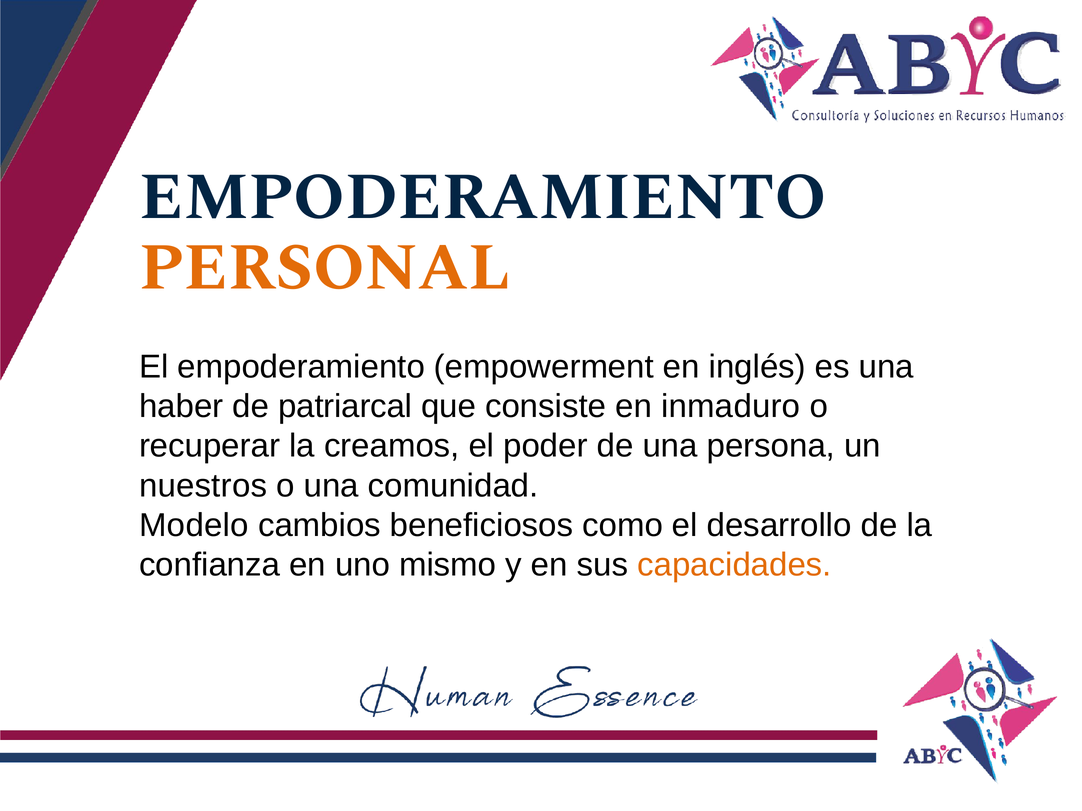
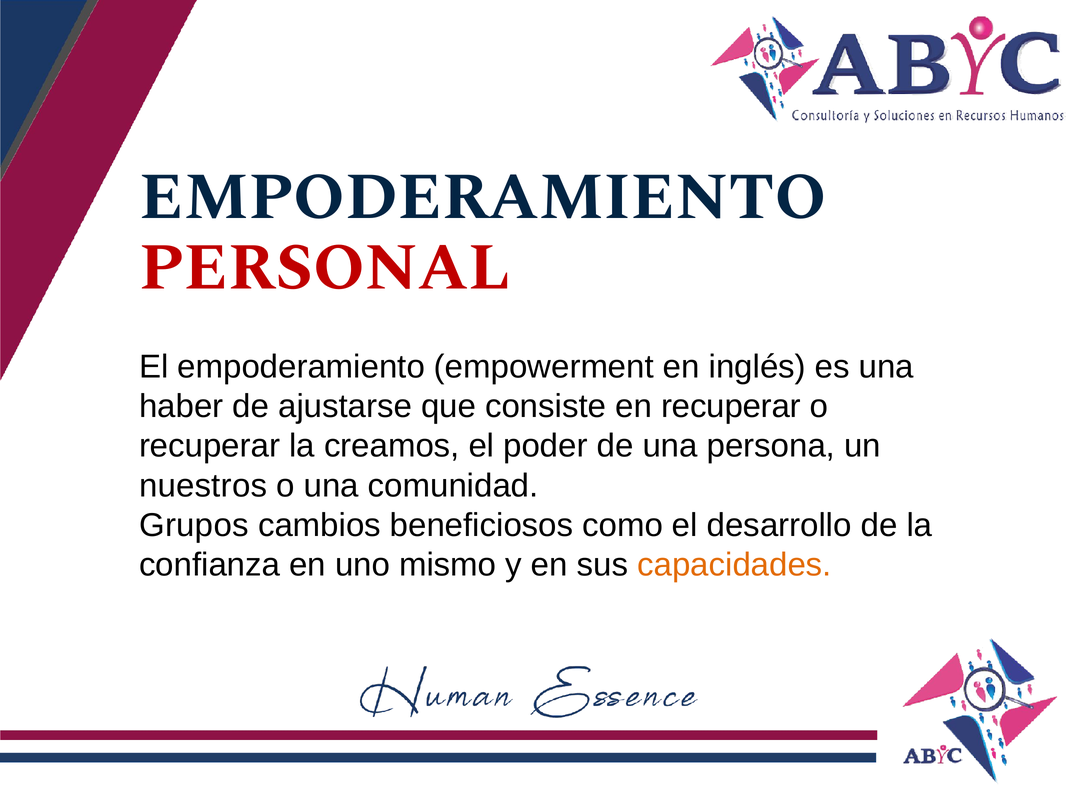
PERSONAL colour: orange -> red
patriarcal: patriarcal -> ajustarse
en inmaduro: inmaduro -> recuperar
Modelo: Modelo -> Grupos
